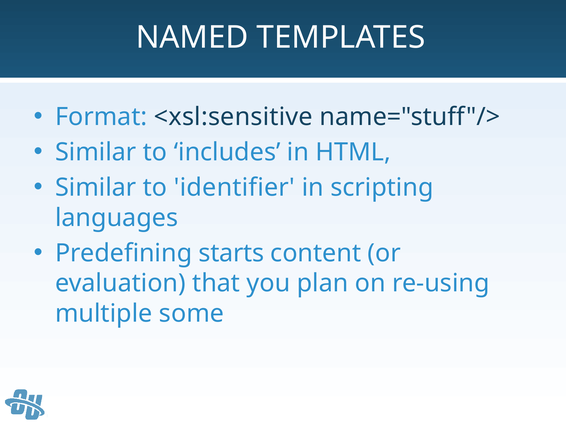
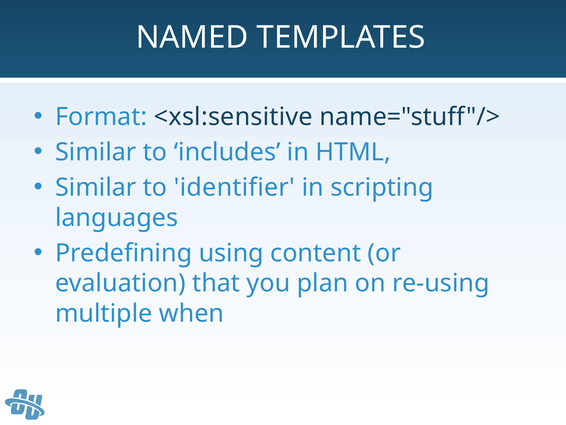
starts: starts -> using
some: some -> when
